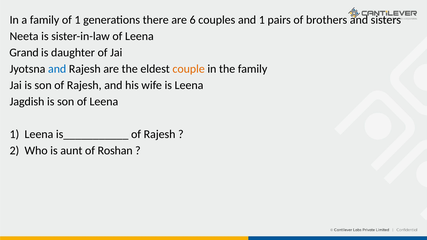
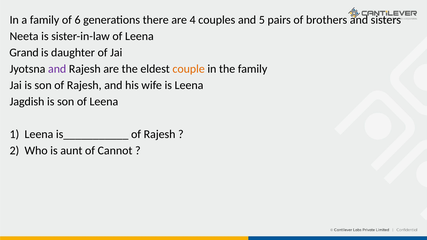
of 1: 1 -> 6
6: 6 -> 4
and 1: 1 -> 5
and at (57, 69) colour: blue -> purple
Roshan: Roshan -> Cannot
